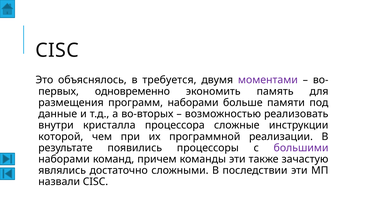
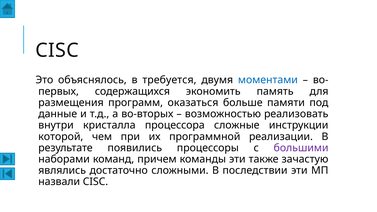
моментами colour: purple -> blue
одновременно: одновременно -> содержащихся
программ наборами: наборами -> оказаться
